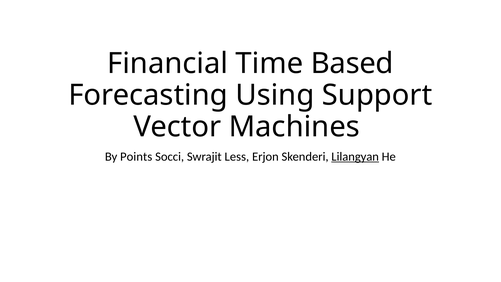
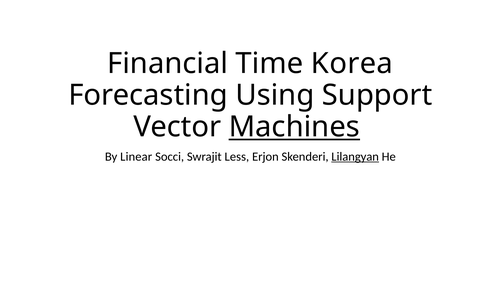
Based: Based -> Korea
Machines underline: none -> present
Points: Points -> Linear
